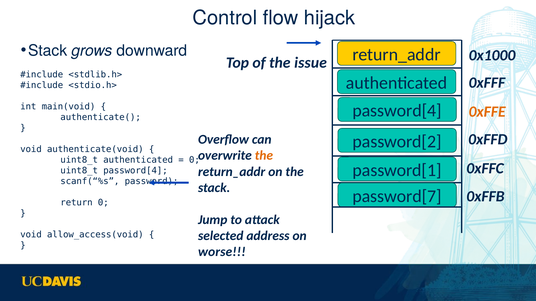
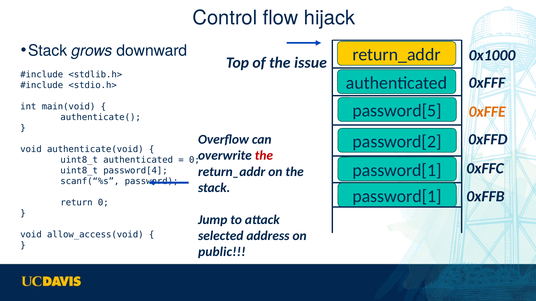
password[4 at (397, 111): password[4 -> password[5
the at (264, 156) colour: orange -> red
password[7 at (397, 196): password[7 -> password[1
worse: worse -> public
